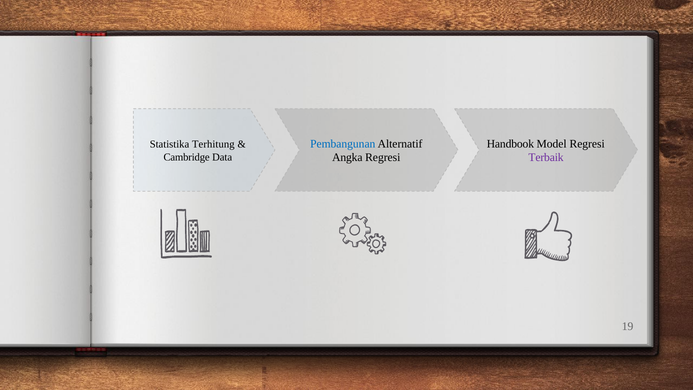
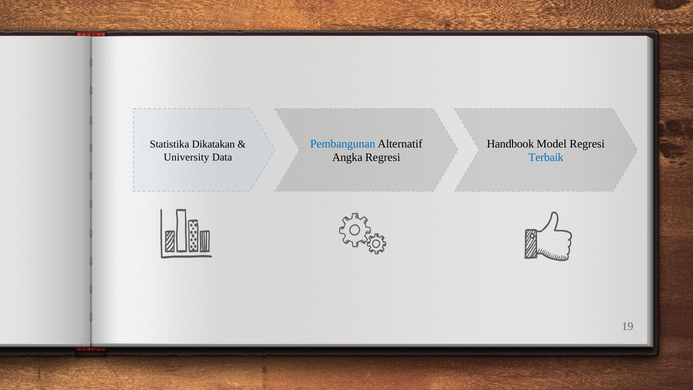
Terhitung: Terhitung -> Dikatakan
Cambridge: Cambridge -> University
Terbaik colour: purple -> blue
